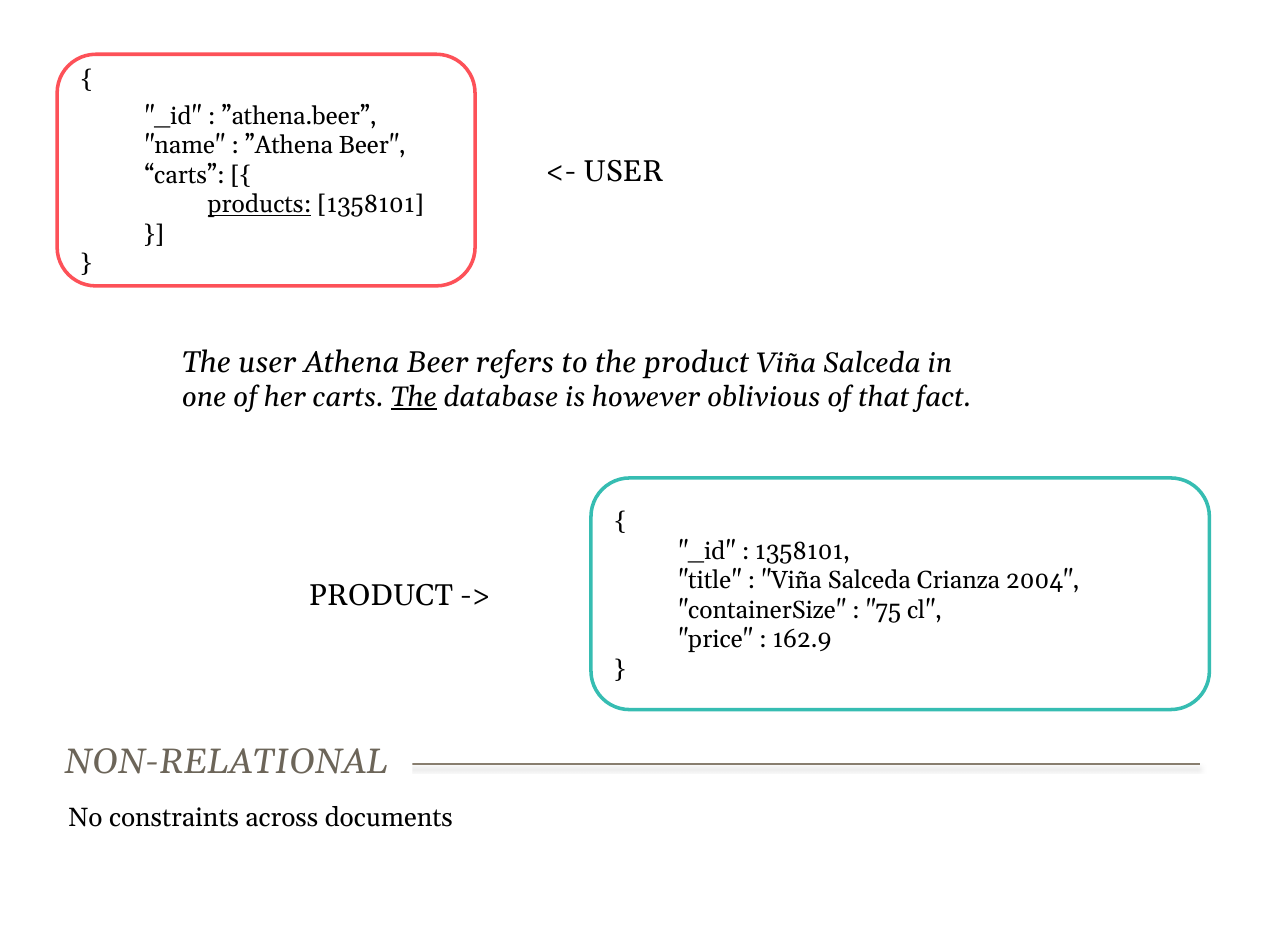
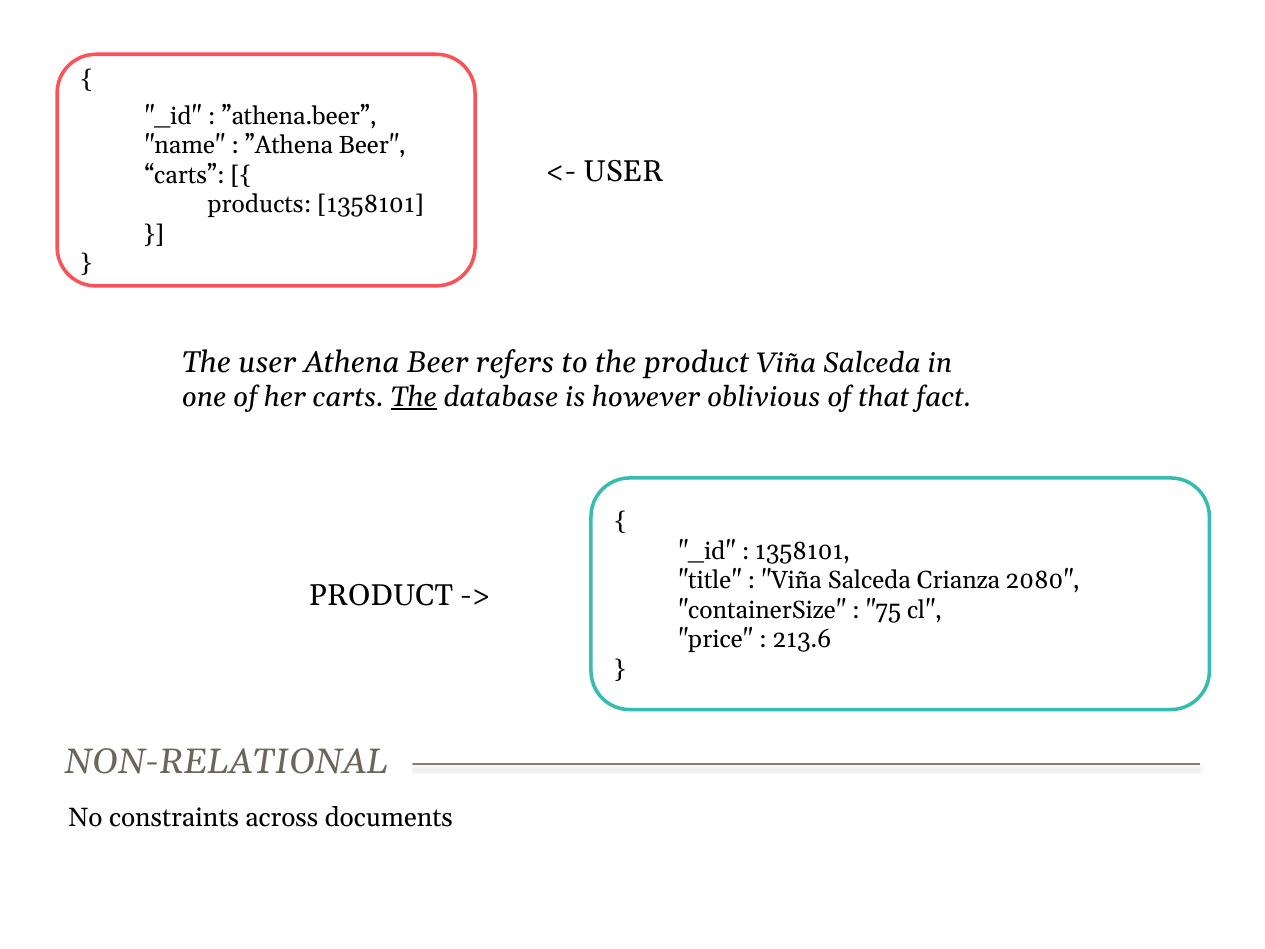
products underline: present -> none
2004: 2004 -> 2080
162.9: 162.9 -> 213.6
